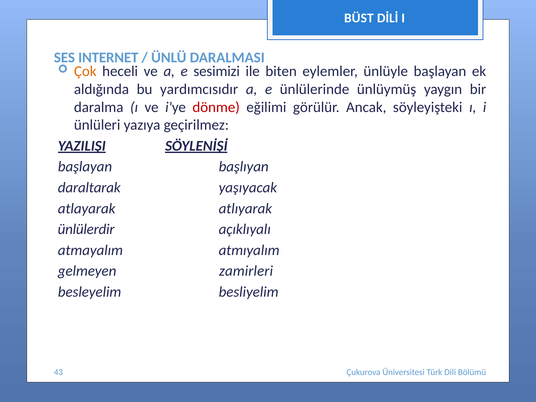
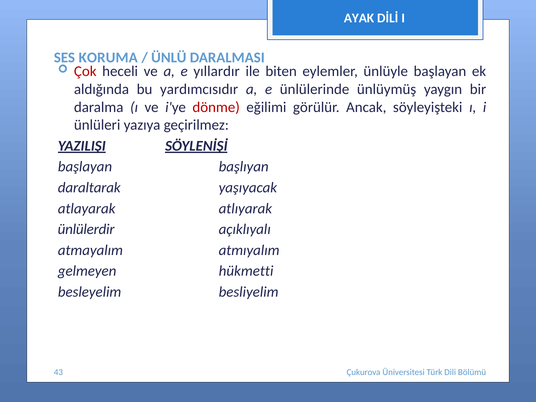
BÜST: BÜST -> AYAK
INTERNET: INTERNET -> KORUMA
Çok colour: orange -> red
sesimizi: sesimizi -> yıllardır
zamirleri: zamirleri -> hükmetti
